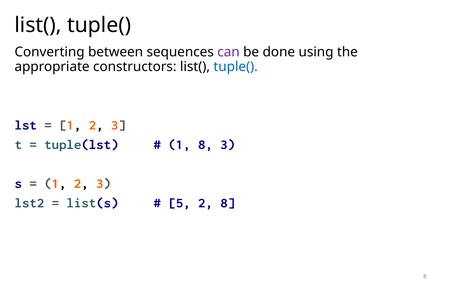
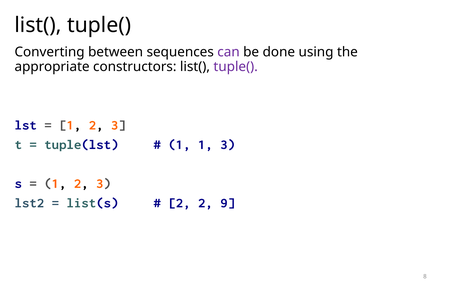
tuple( at (236, 67) colour: blue -> purple
1 8: 8 -> 1
5 at (179, 202): 5 -> 2
2 8: 8 -> 9
